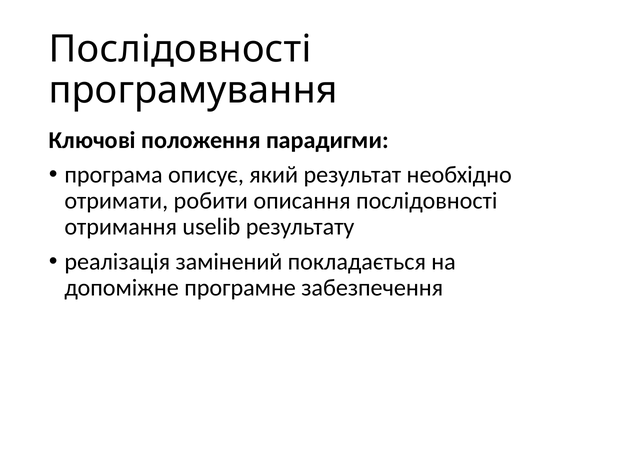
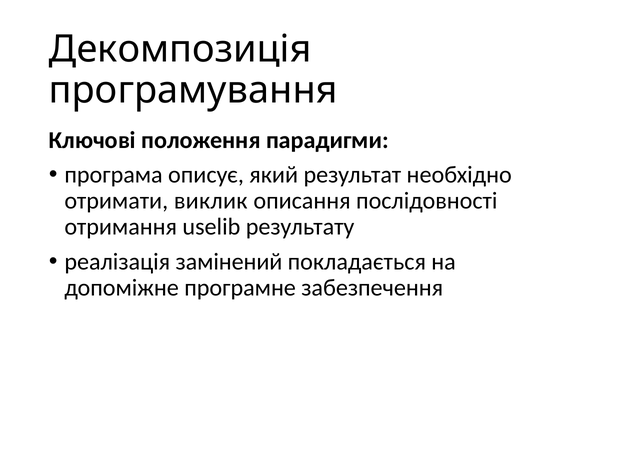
Послідовності at (180, 49): Послідовності -> Декомпозиція
робити: робити -> виклик
